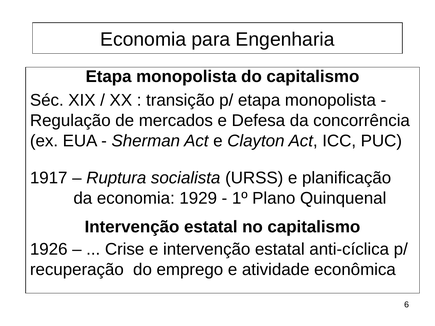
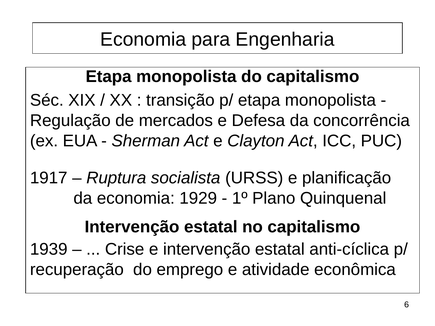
1926: 1926 -> 1939
